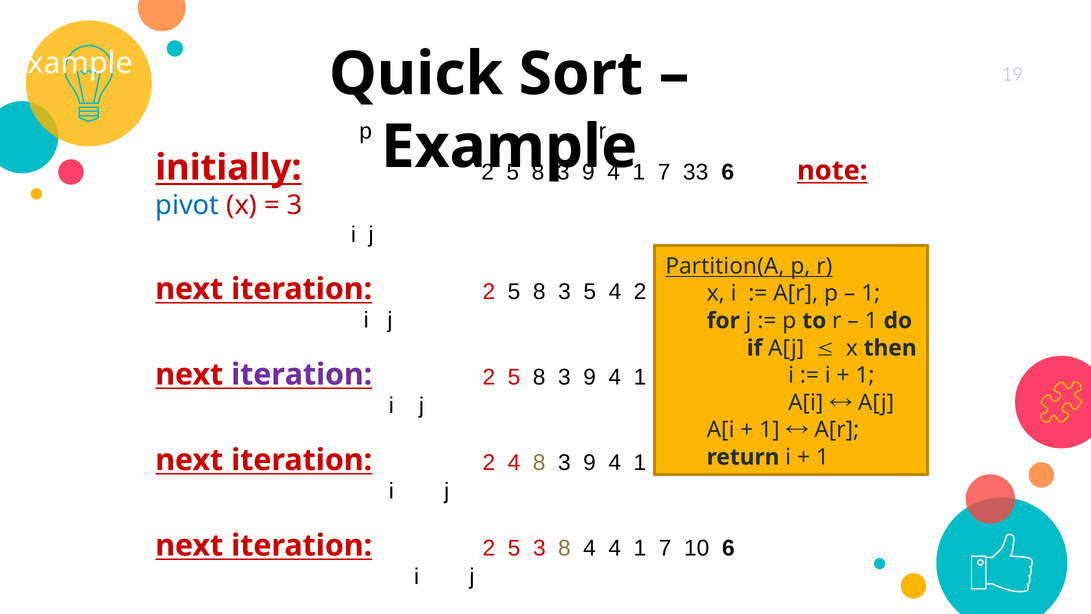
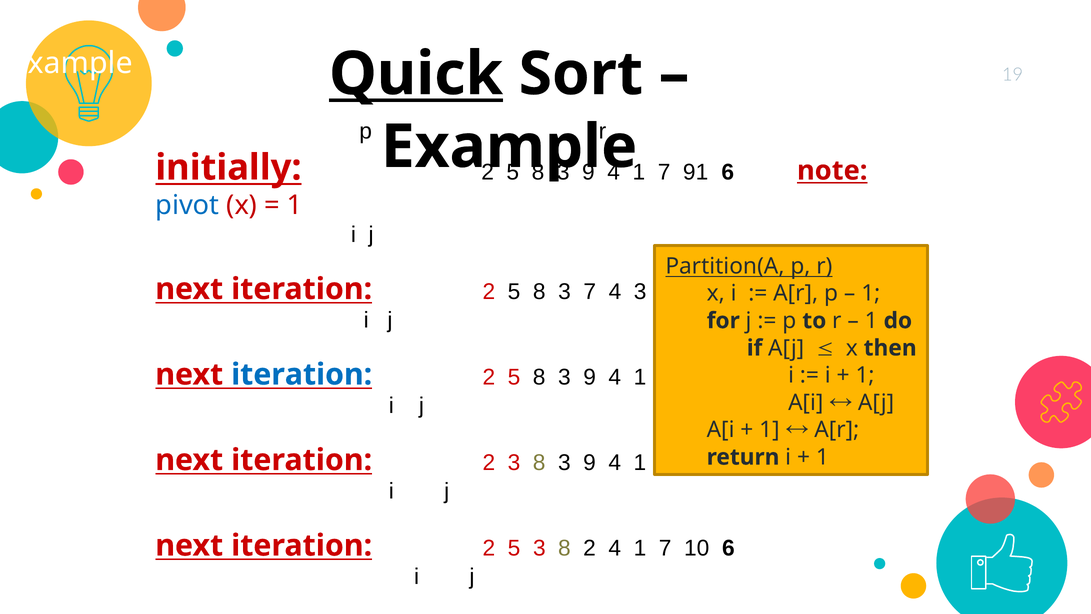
Quick underline: none -> present
33: 33 -> 91
3 at (295, 205): 3 -> 1
8 3 5: 5 -> 7
4 2: 2 -> 3
iteration at (302, 374) colour: purple -> blue
2 4: 4 -> 3
8 4: 4 -> 2
